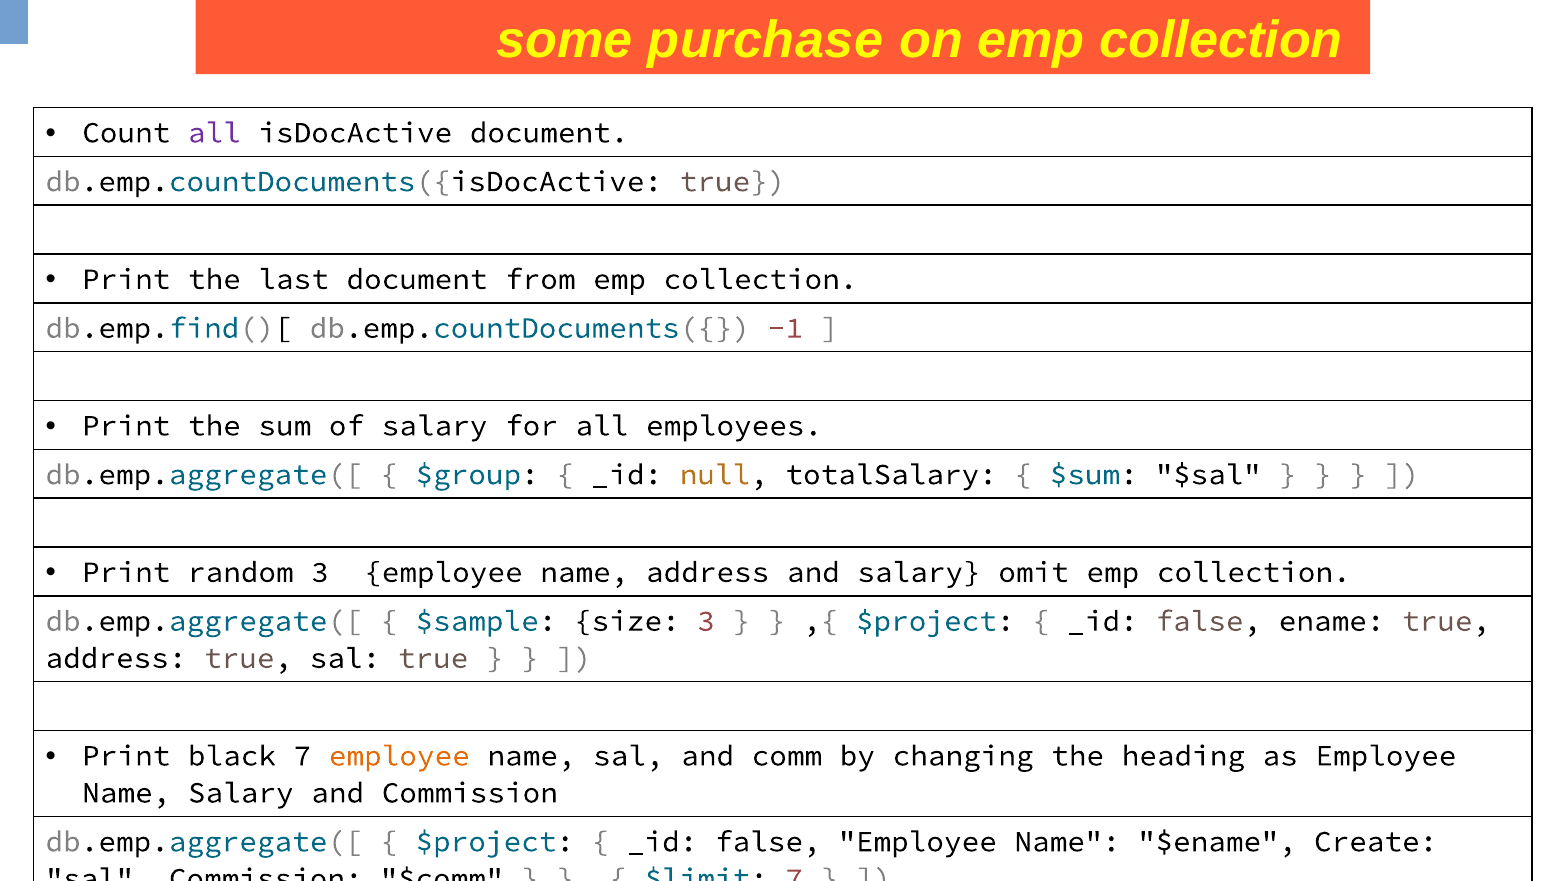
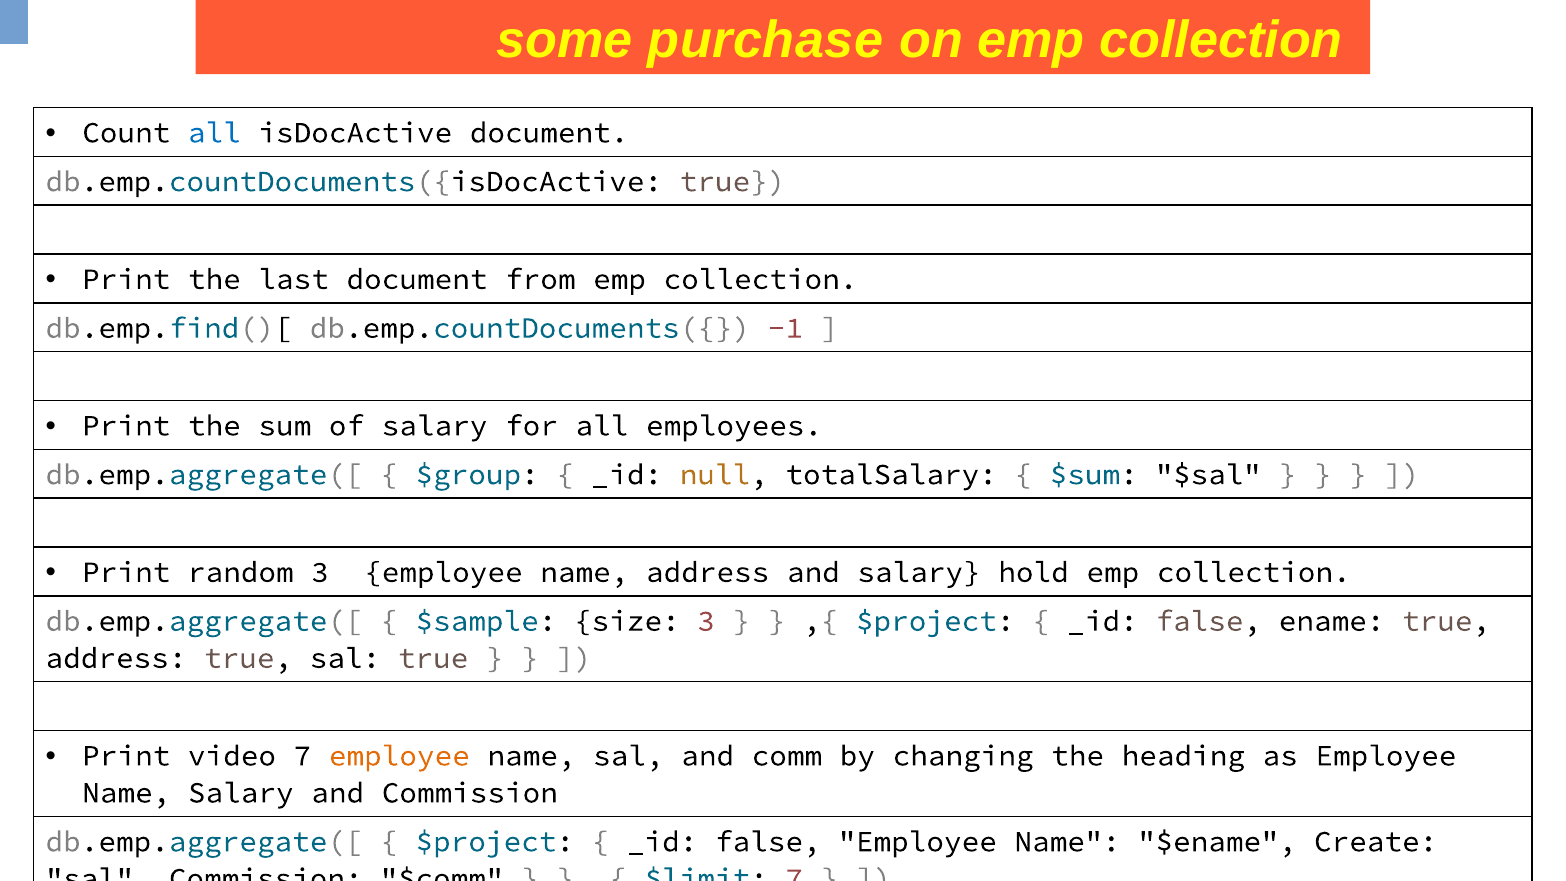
all at (214, 133) colour: purple -> blue
omit: omit -> hold
black: black -> video
